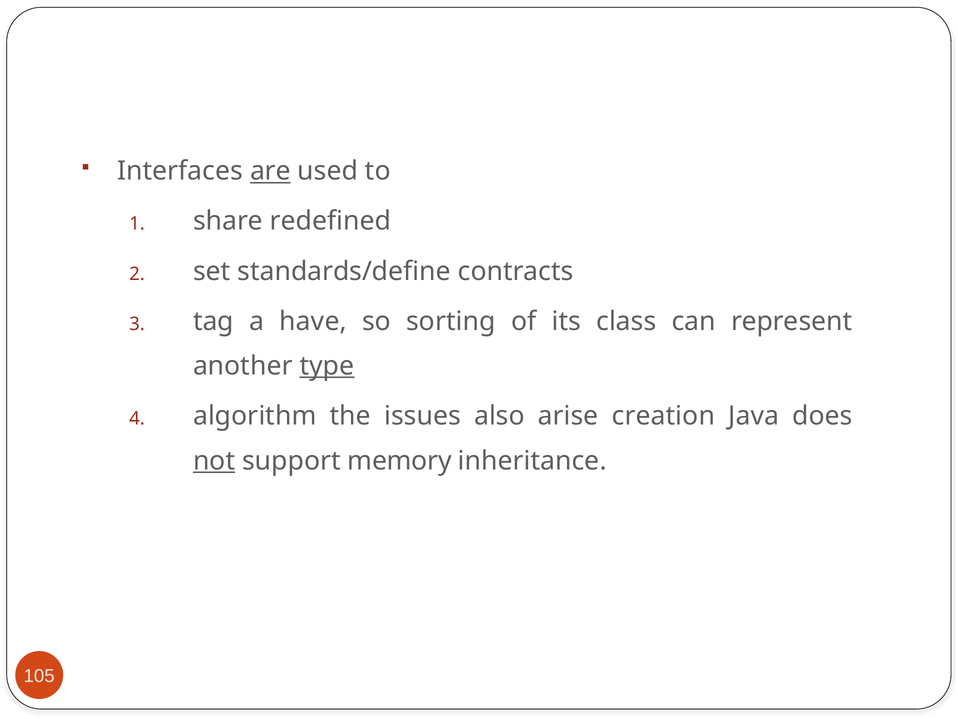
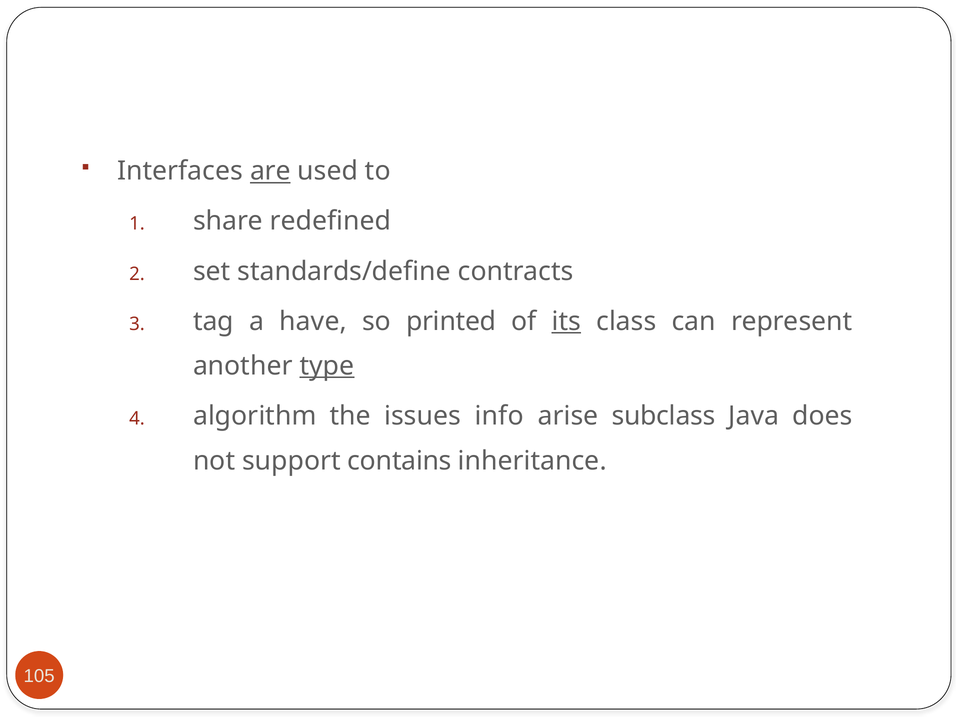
sorting: sorting -> printed
its underline: none -> present
also: also -> info
creation: creation -> subclass
not underline: present -> none
memory: memory -> contains
